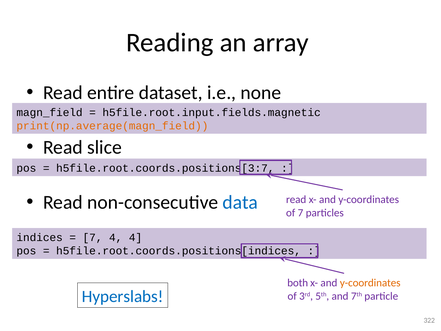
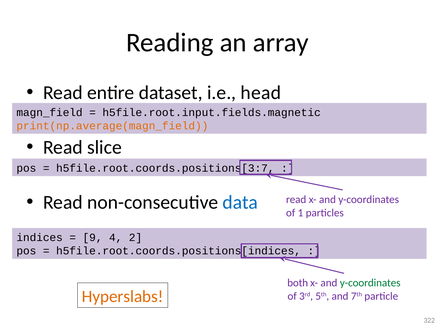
none: none -> head
of 7: 7 -> 1
7 at (93, 237): 7 -> 9
4 4: 4 -> 2
y-coordinates at (370, 283) colour: orange -> green
Hyperslabs colour: blue -> orange
